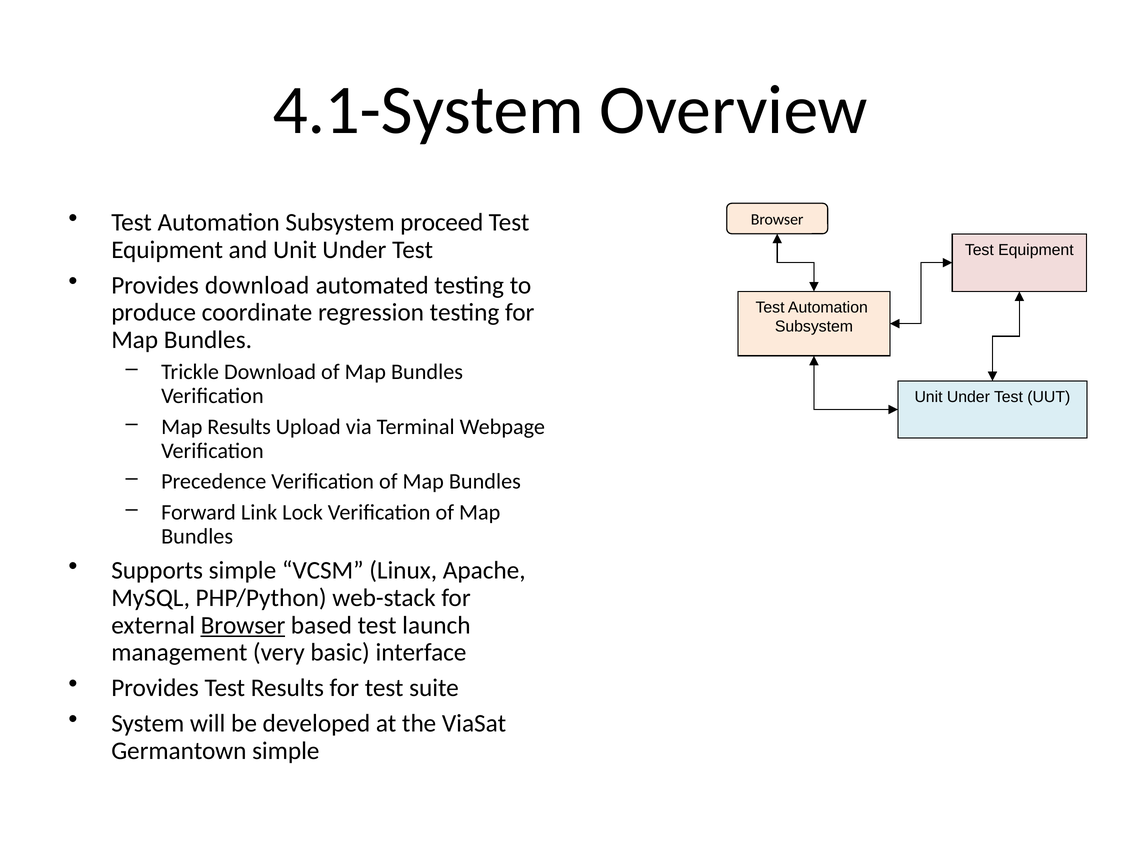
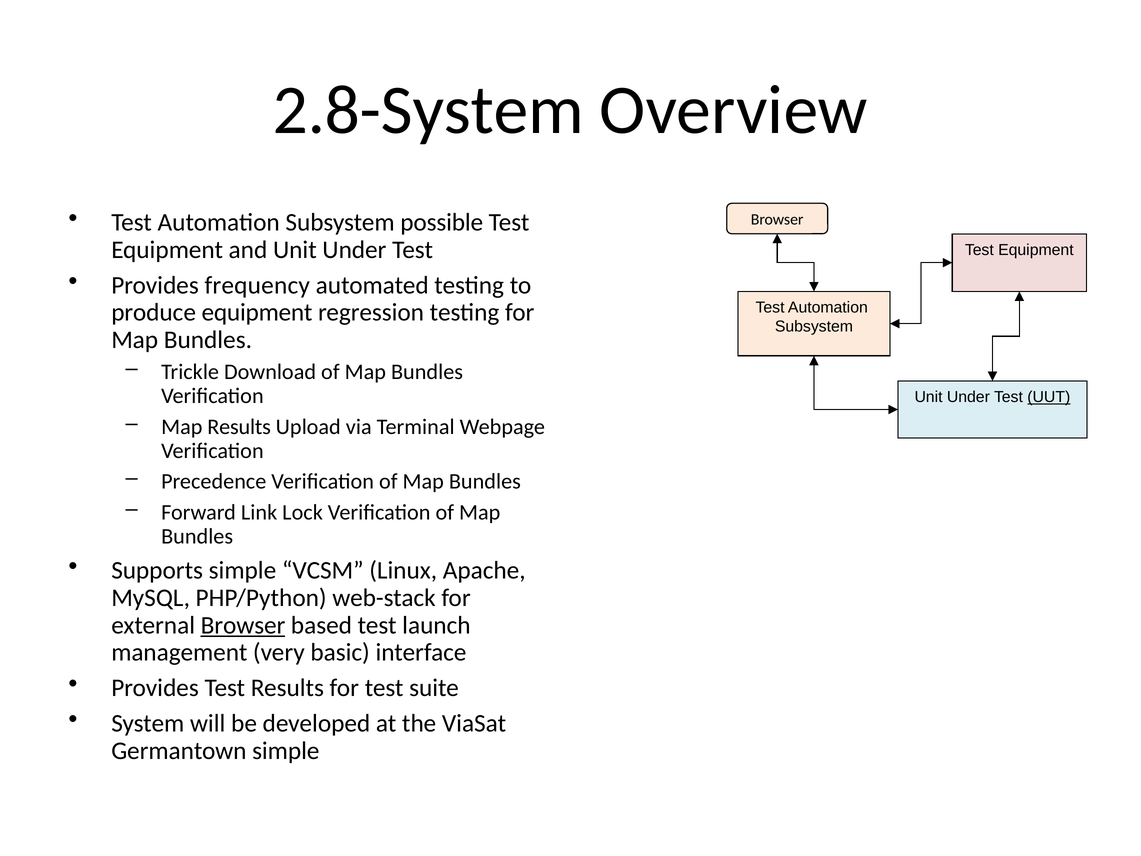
4.1-System: 4.1-System -> 2.8-System
proceed: proceed -> possible
Provides download: download -> frequency
produce coordinate: coordinate -> equipment
UUT underline: none -> present
